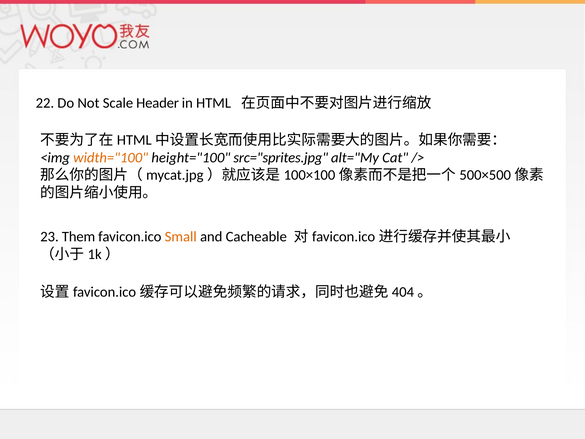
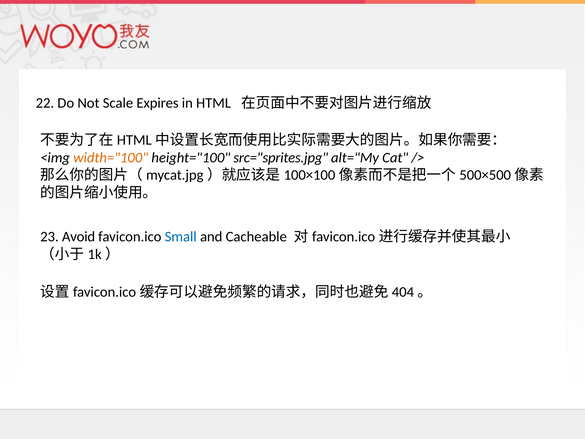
Header: Header -> Expires
Them: Them -> Avoid
Small colour: orange -> blue
